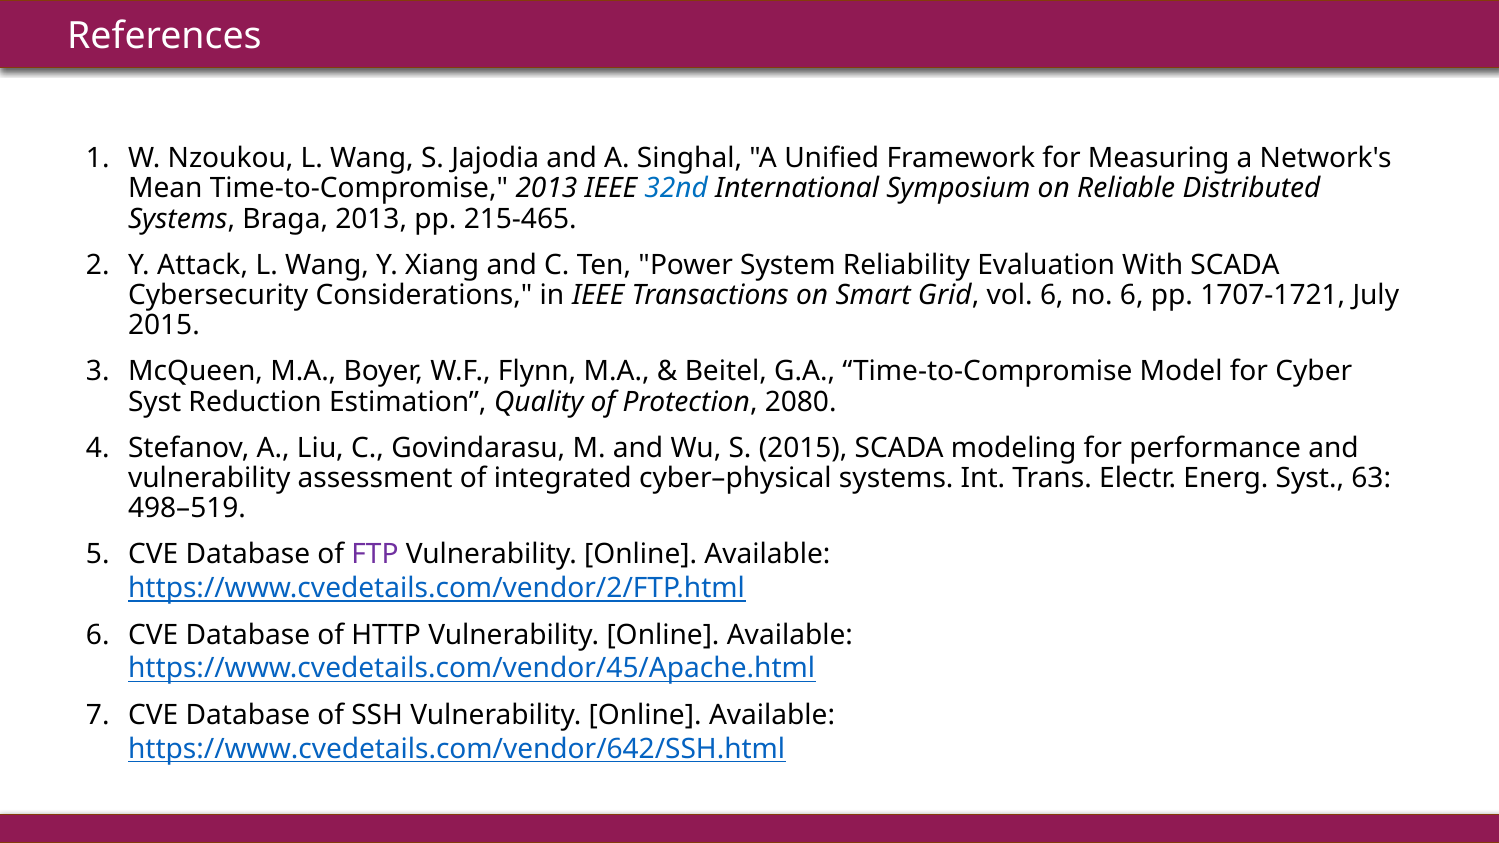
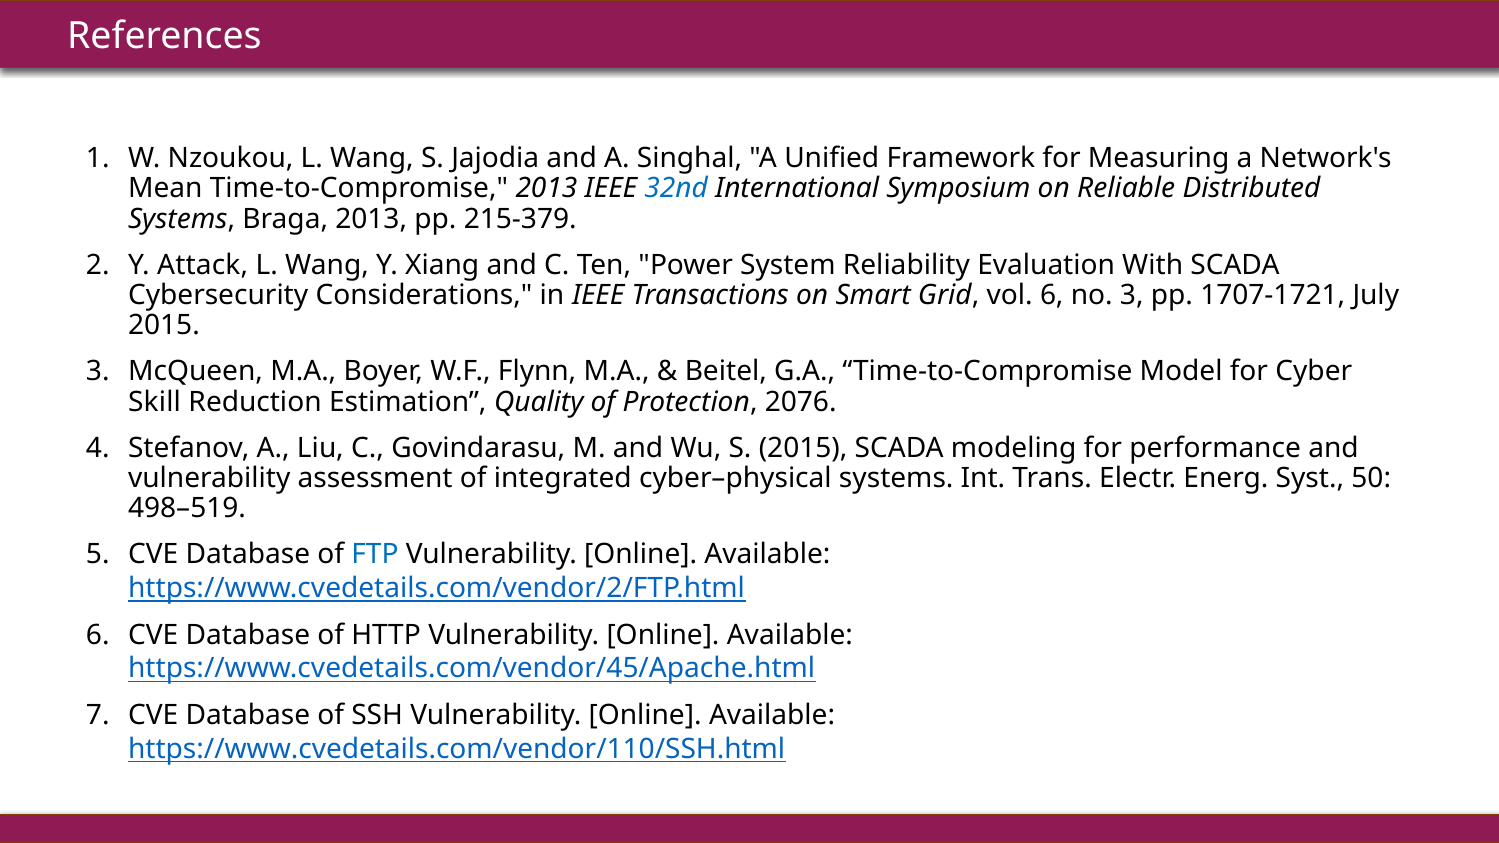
215-465: 215-465 -> 215-379
no 6: 6 -> 3
Syst at (155, 402): Syst -> Skill
2080: 2080 -> 2076
63: 63 -> 50
FTP colour: purple -> blue
https://www.cvedetails.com/vendor/642/SSH.html: https://www.cvedetails.com/vendor/642/SSH.html -> https://www.cvedetails.com/vendor/110/SSH.html
